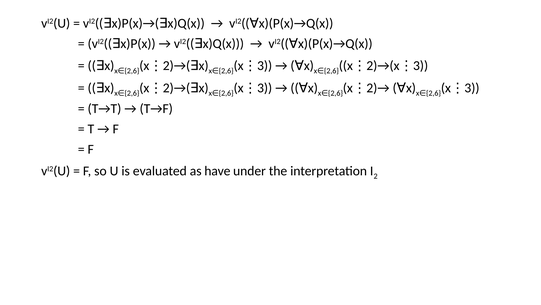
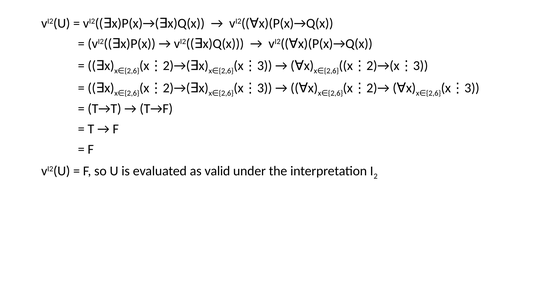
have: have -> valid
